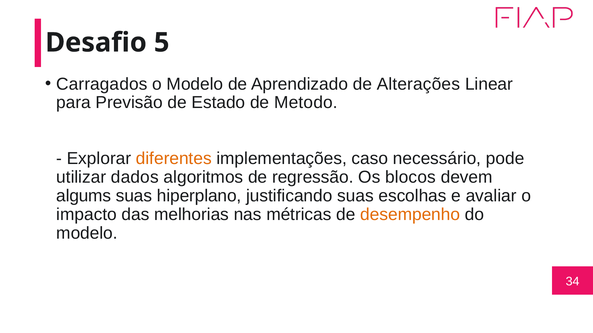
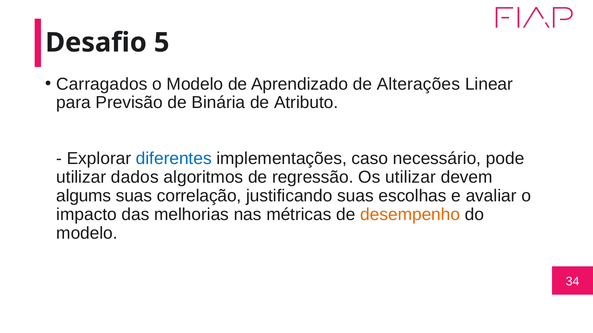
Estado: Estado -> Binária
Metodo: Metodo -> Atributo
diferentes colour: orange -> blue
Os blocos: blocos -> utilizar
hiperplano: hiperplano -> correlação
